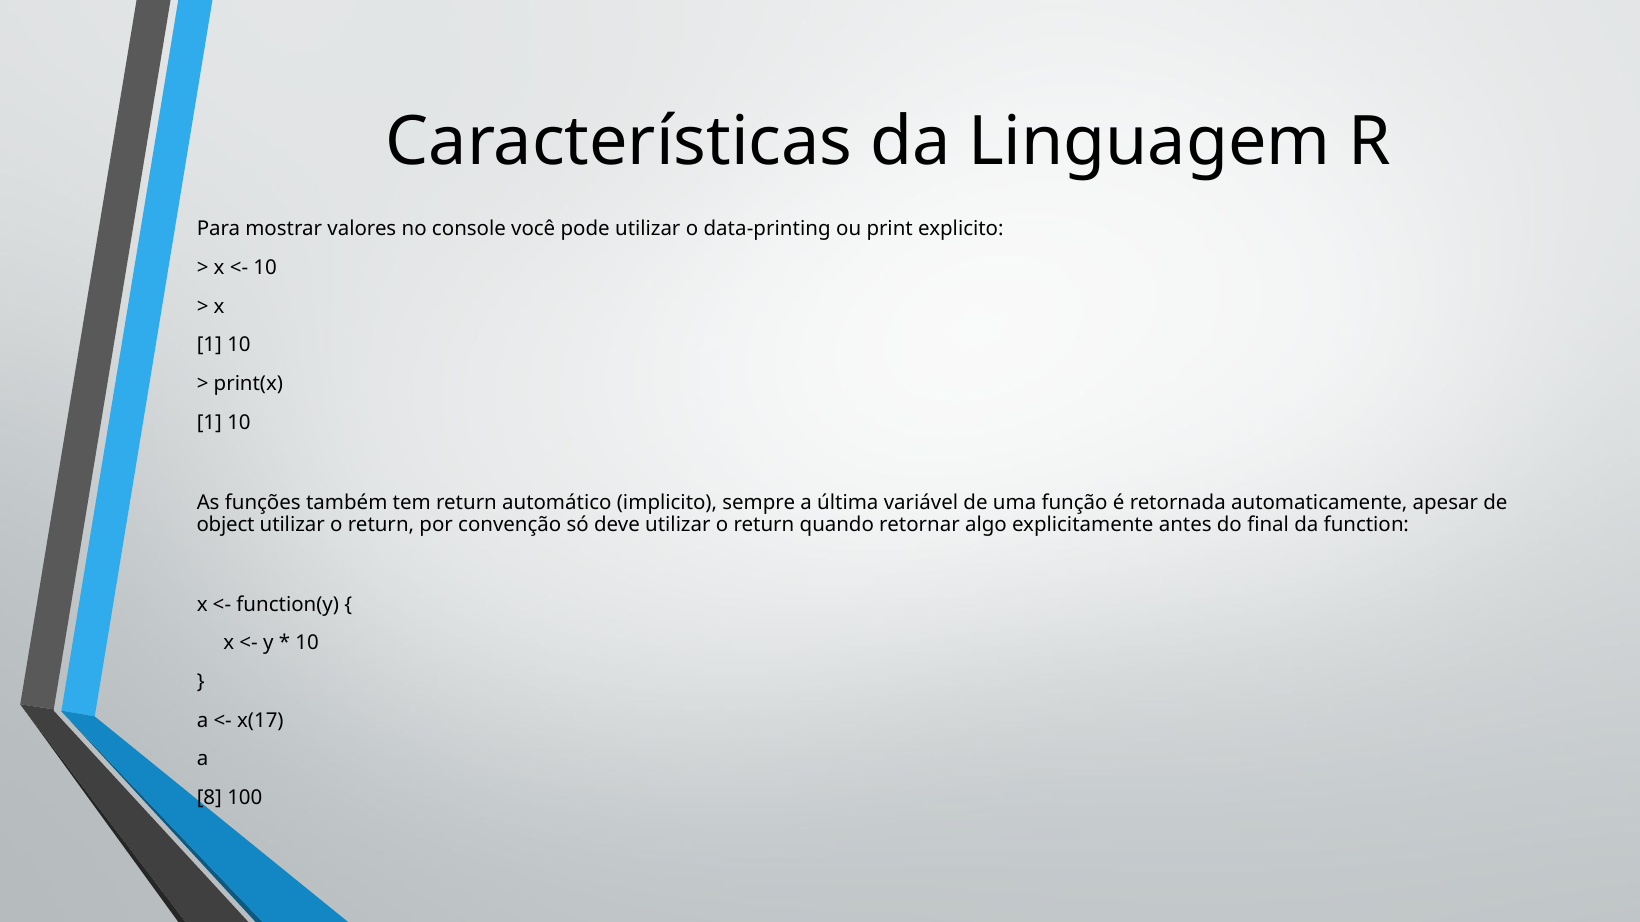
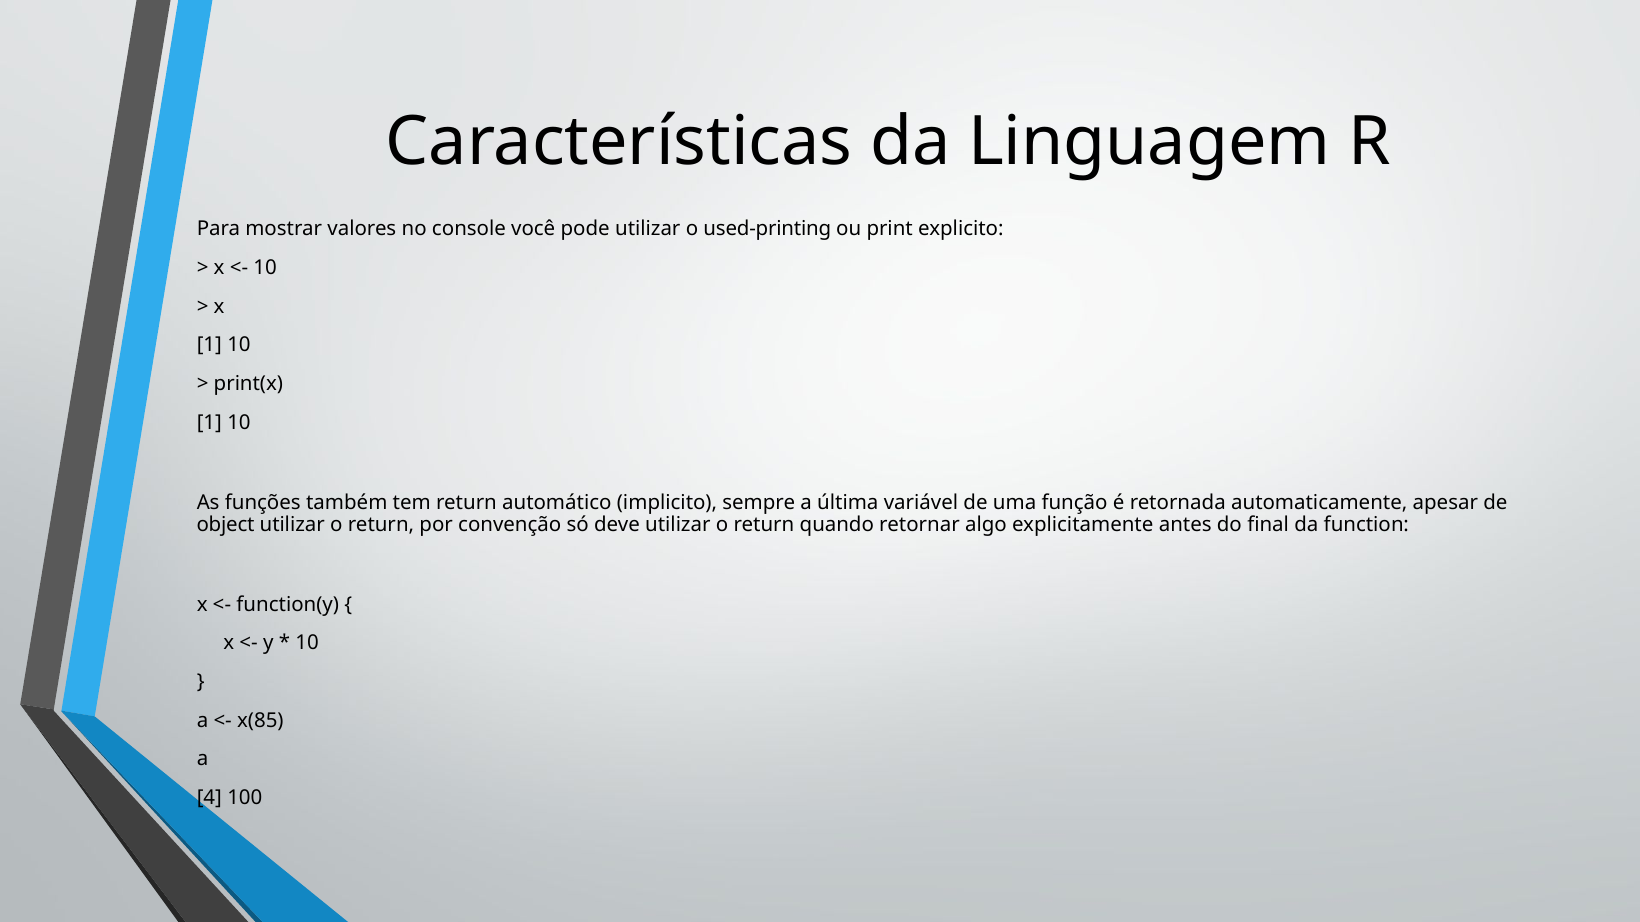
data-printing: data-printing -> used-printing
x(17: x(17 -> x(85
8: 8 -> 4
